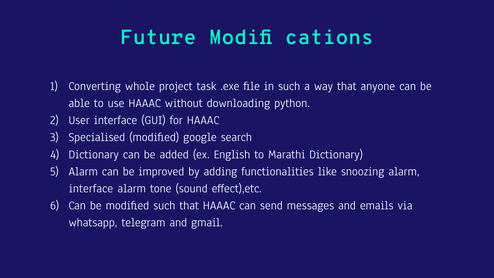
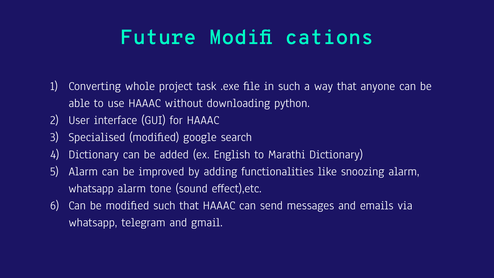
interface at (91, 188): interface -> whatsapp
